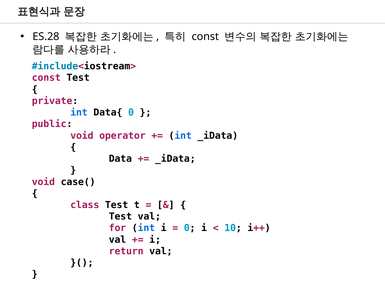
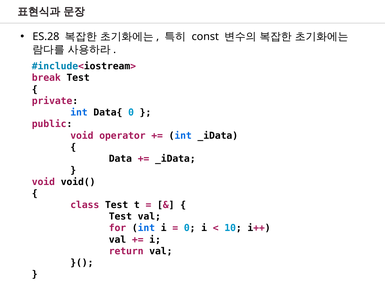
const at (46, 78): const -> break
case(: case( -> void(
